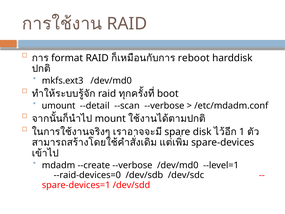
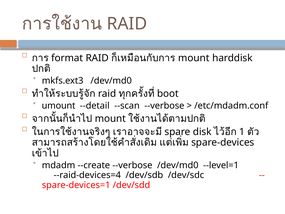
reboot at (194, 58): reboot -> mount
--raid-devices=0: --raid-devices=0 -> --raid-devices=4
